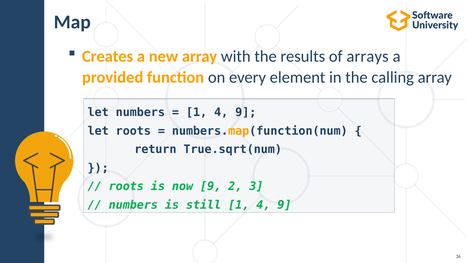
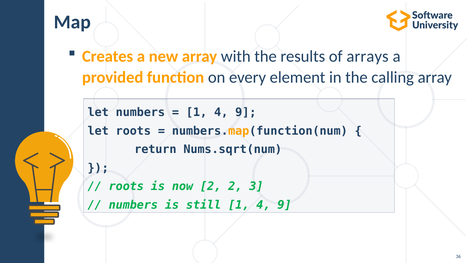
True.sqrt(num: True.sqrt(num -> Nums.sqrt(num
now 9: 9 -> 2
